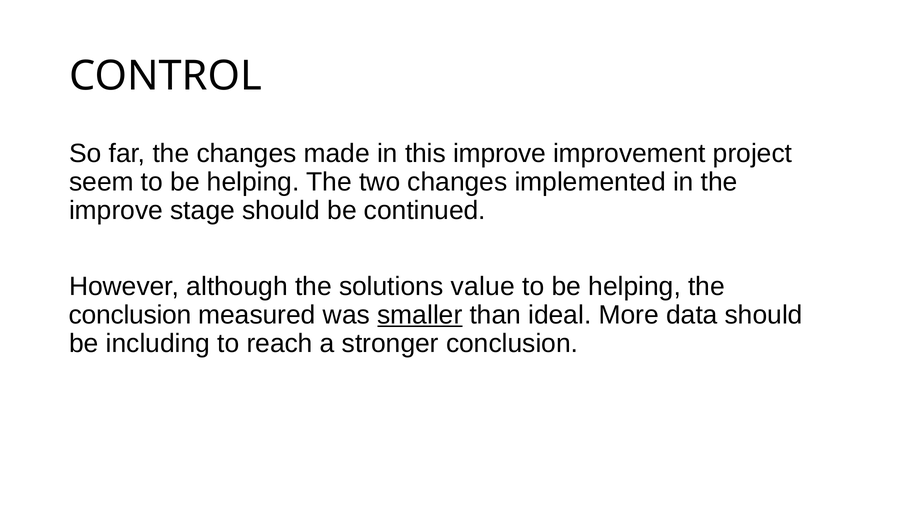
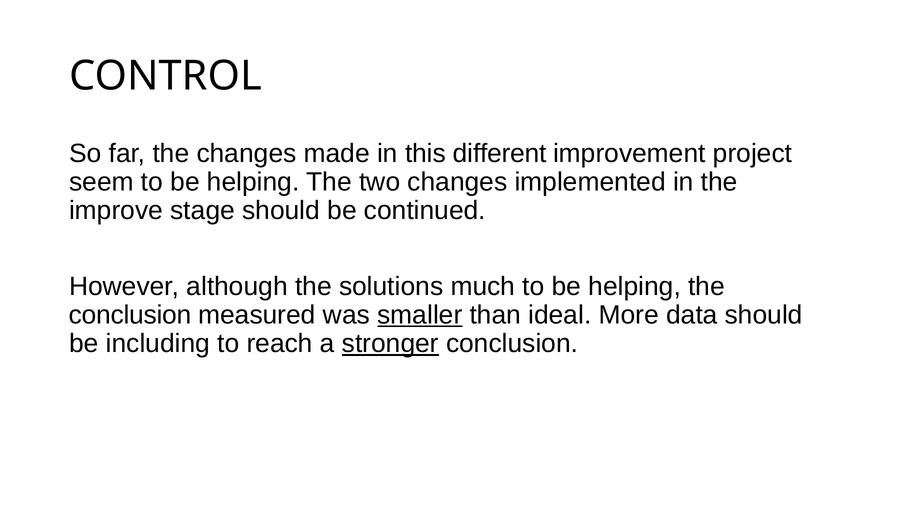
this improve: improve -> different
value: value -> much
stronger underline: none -> present
